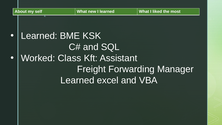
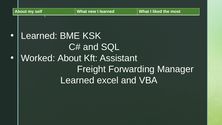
Worked Class: Class -> About
